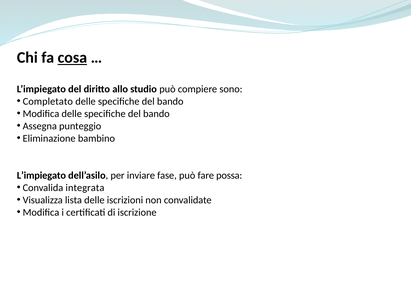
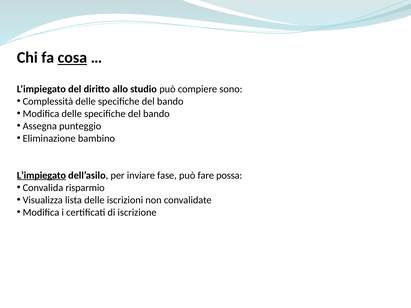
Completato: Completato -> Complessità
L’impiegato at (41, 175) underline: none -> present
integrata: integrata -> risparmio
